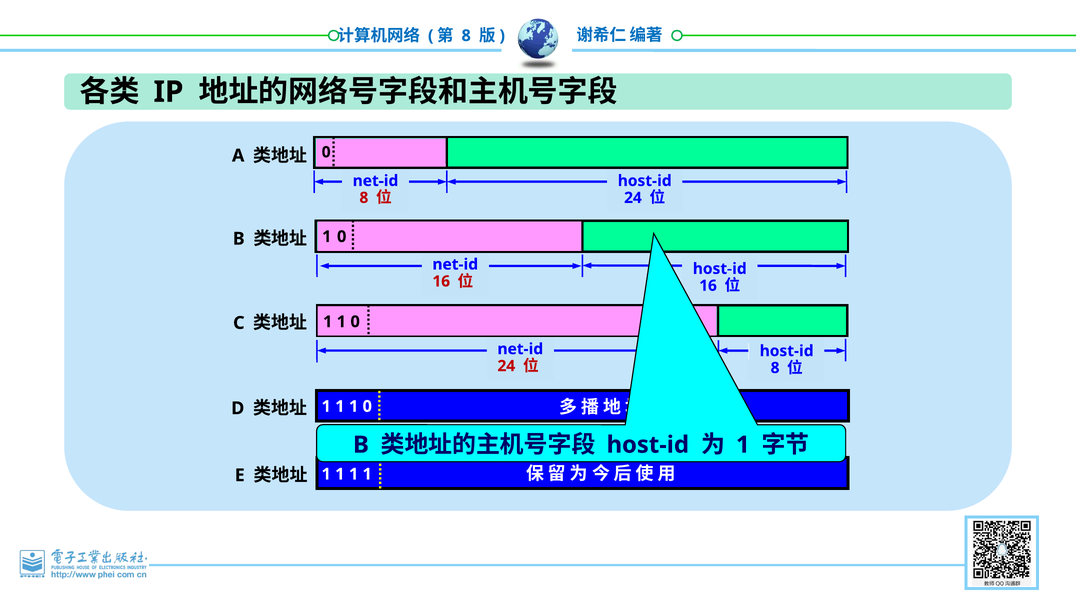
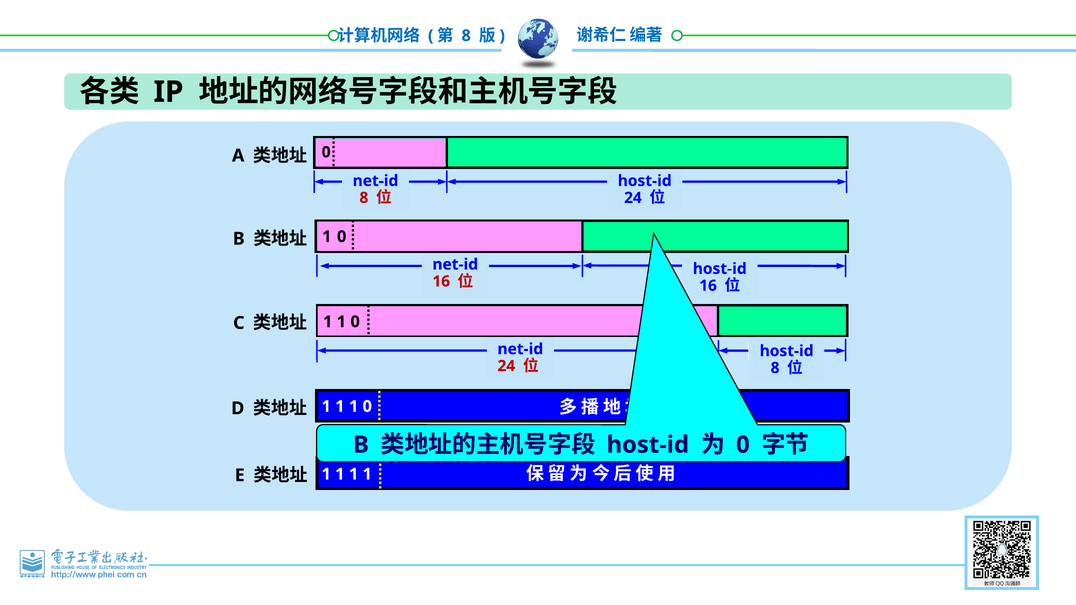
1 at (743, 445): 1 -> 0
